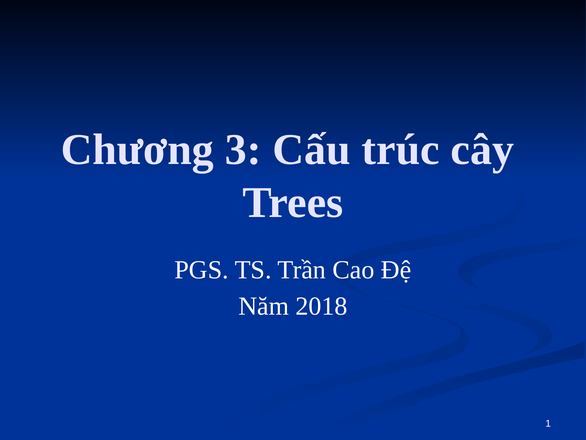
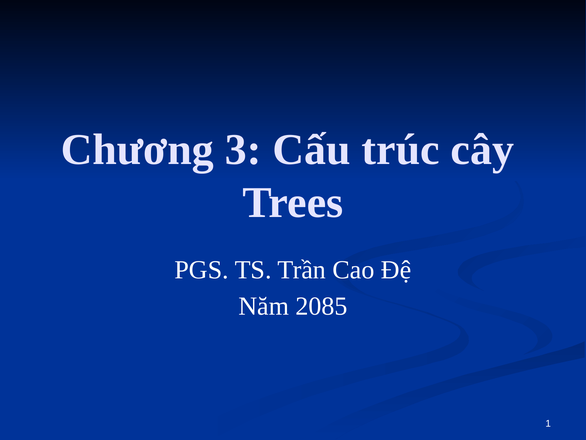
2018: 2018 -> 2085
